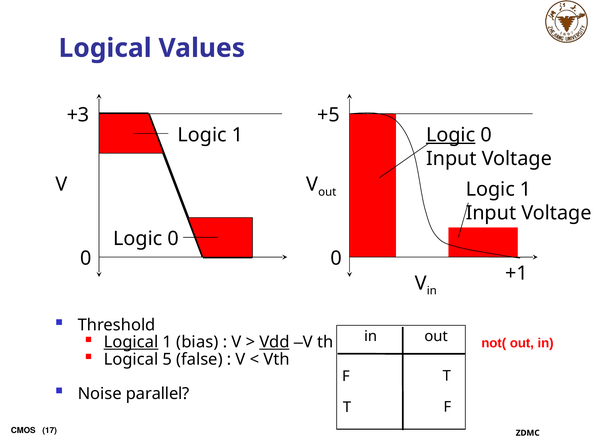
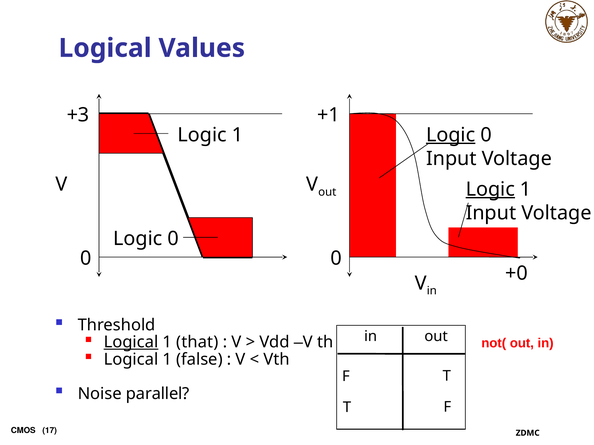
+5: +5 -> +1
Logic at (490, 189) underline: none -> present
+1: +1 -> +0
bias: bias -> that
Vdd underline: present -> none
5 at (167, 360): 5 -> 1
